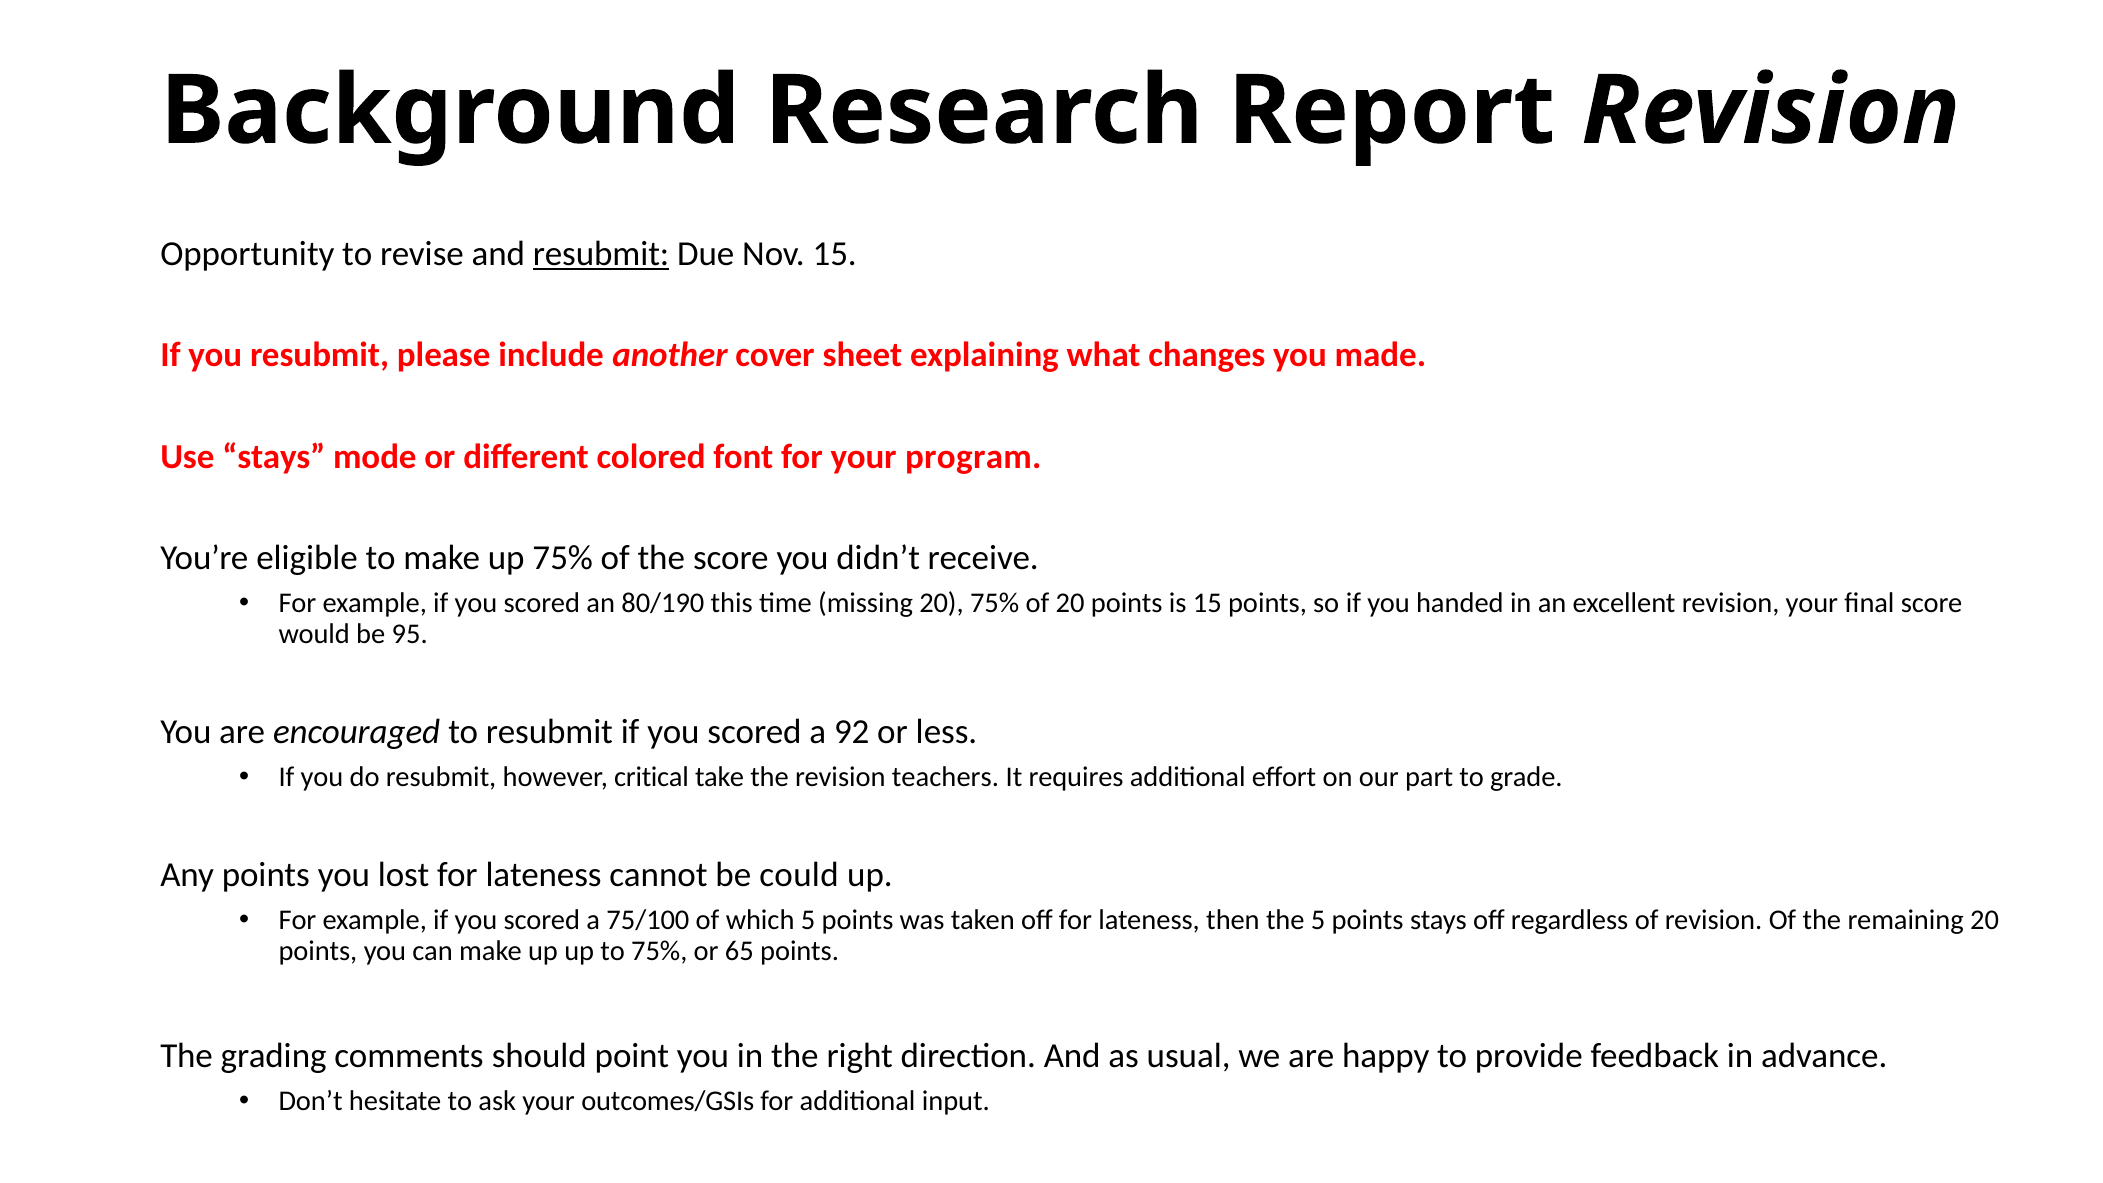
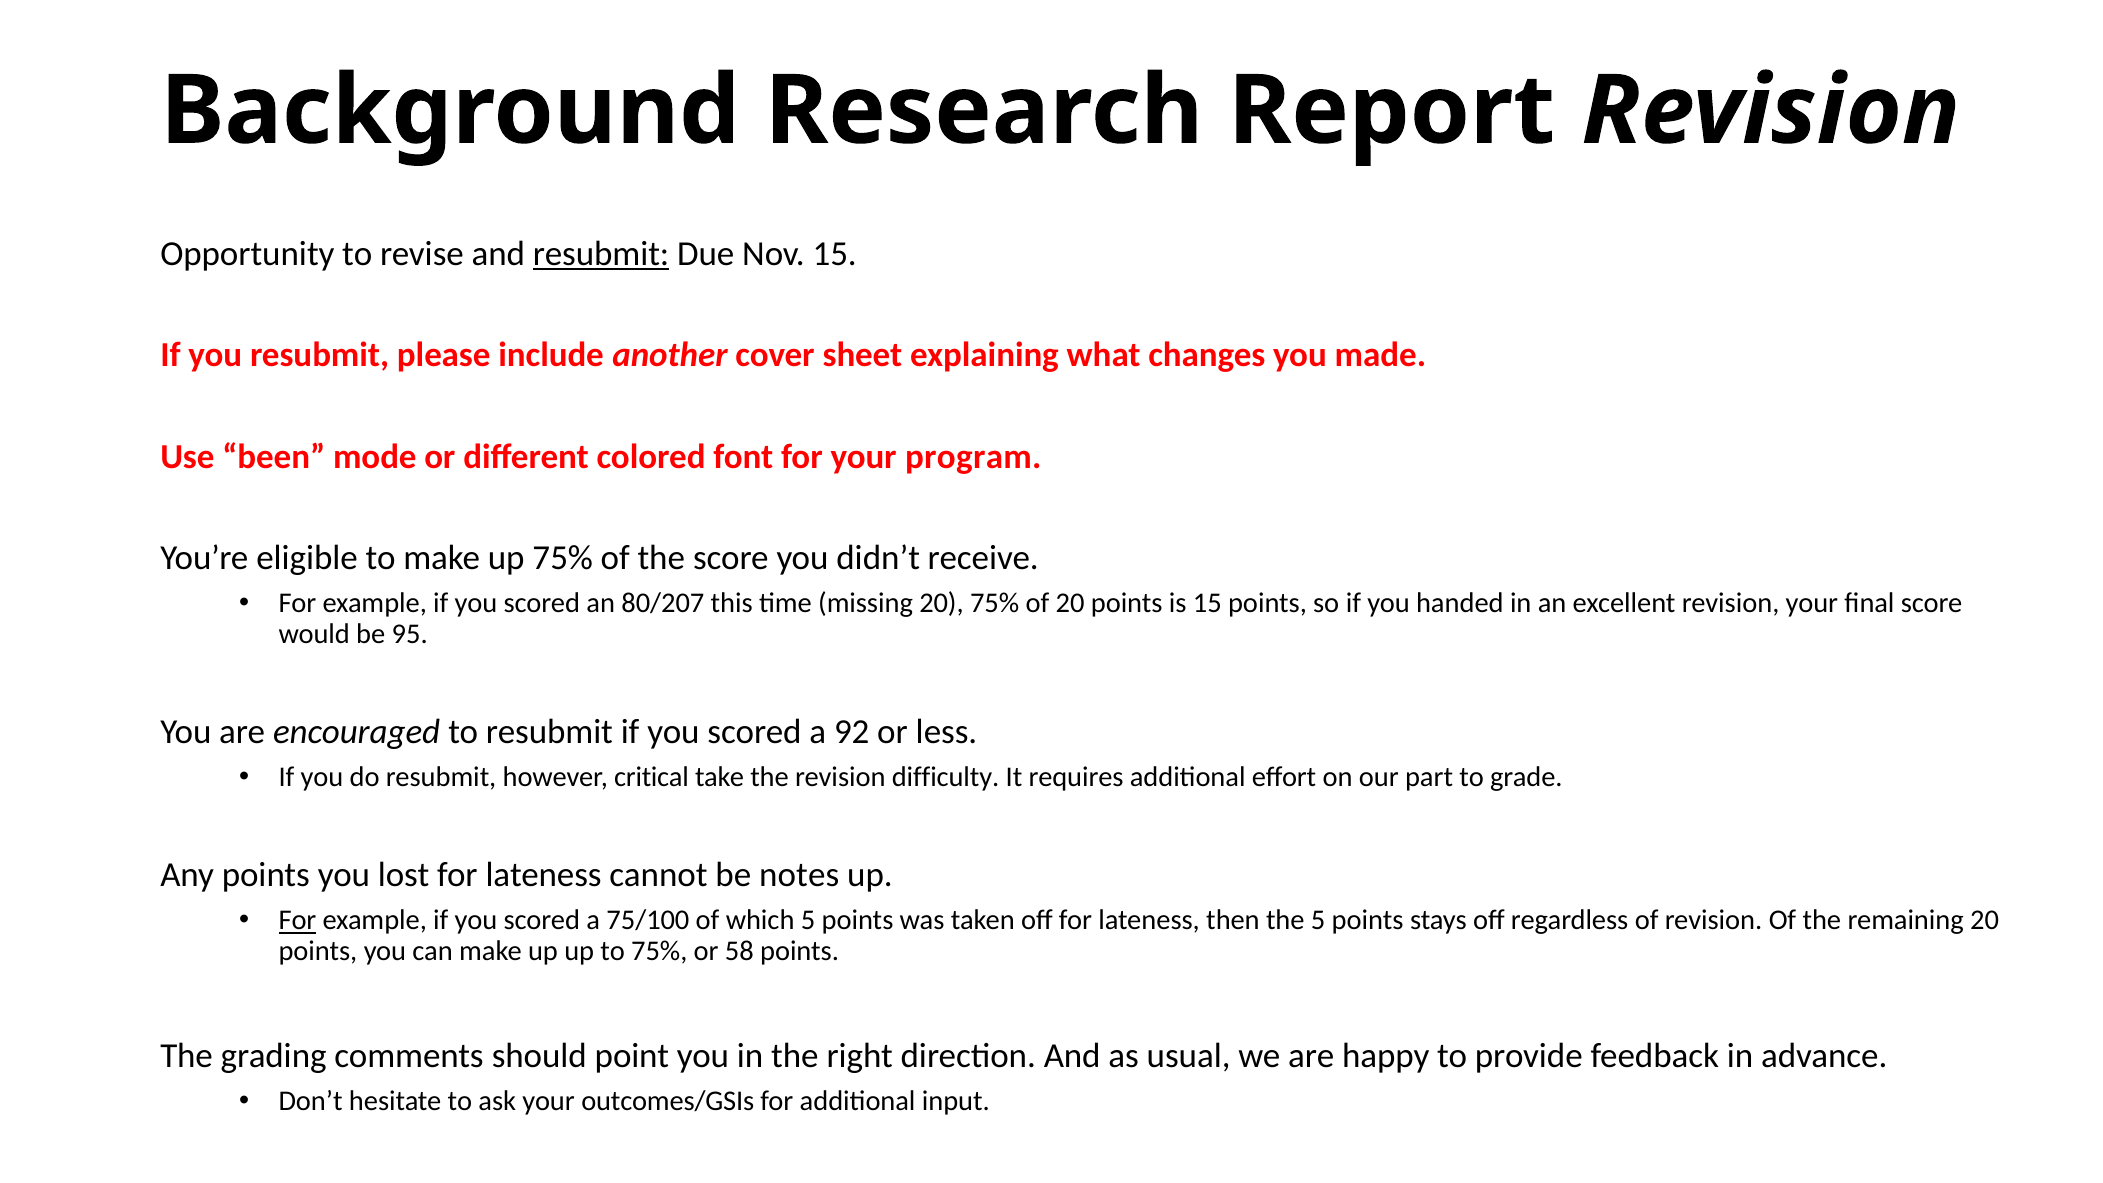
Use stays: stays -> been
80/190: 80/190 -> 80/207
teachers: teachers -> difficulty
could: could -> notes
For at (297, 920) underline: none -> present
65: 65 -> 58
